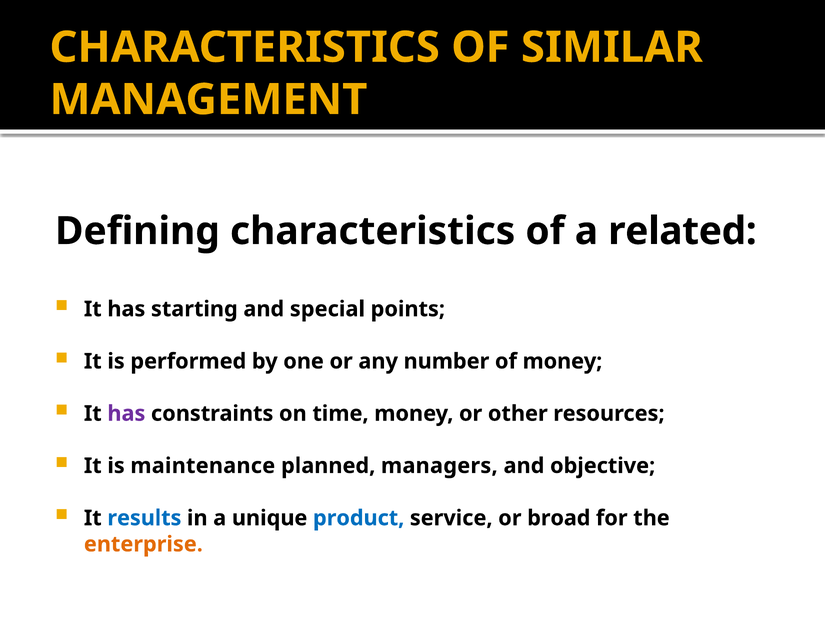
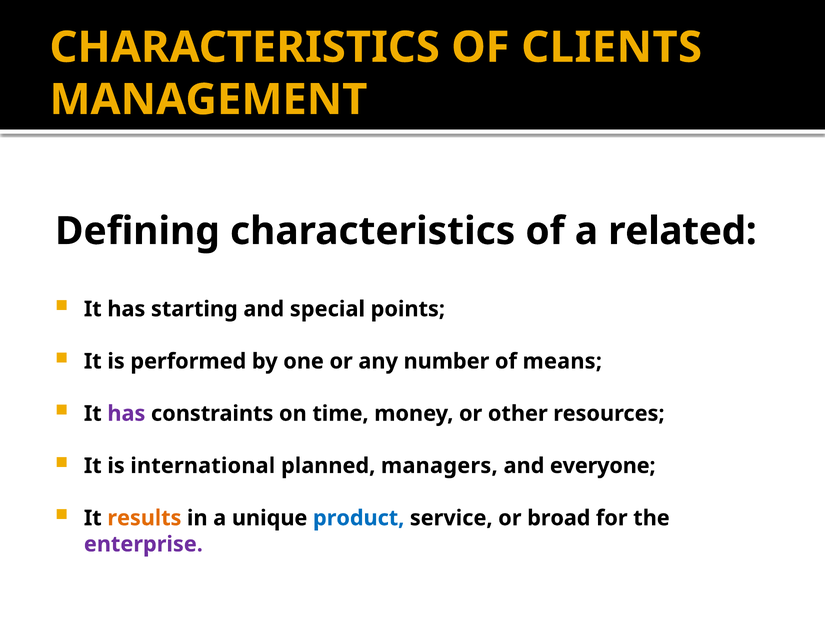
SIMILAR: SIMILAR -> CLIENTS
of money: money -> means
maintenance: maintenance -> international
objective: objective -> everyone
results colour: blue -> orange
enterprise colour: orange -> purple
